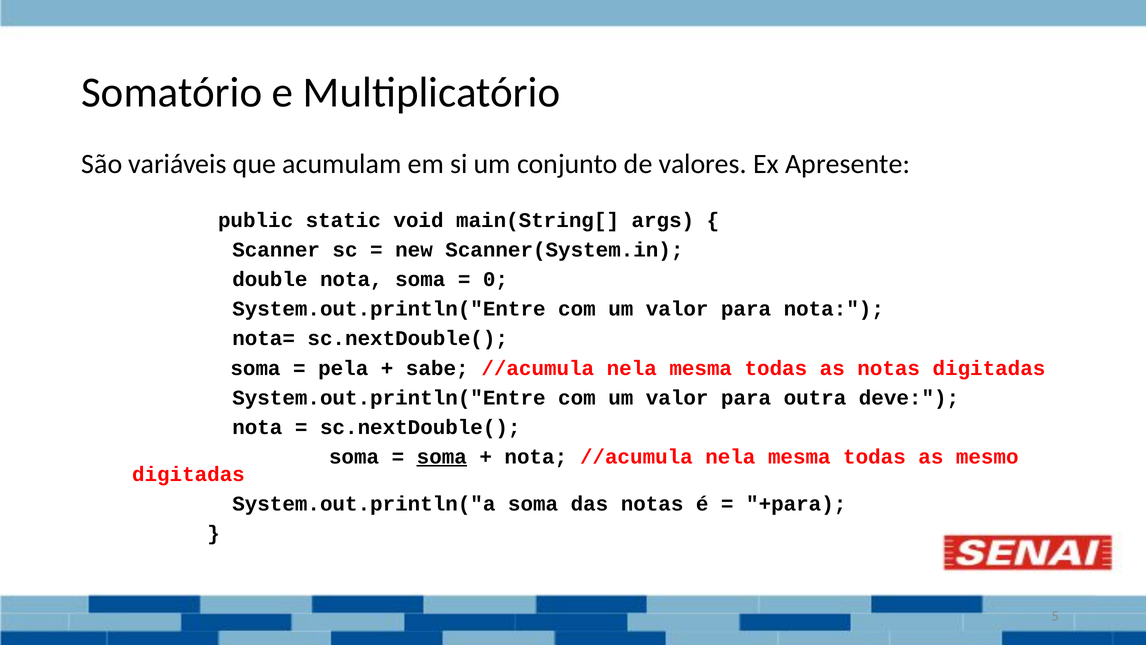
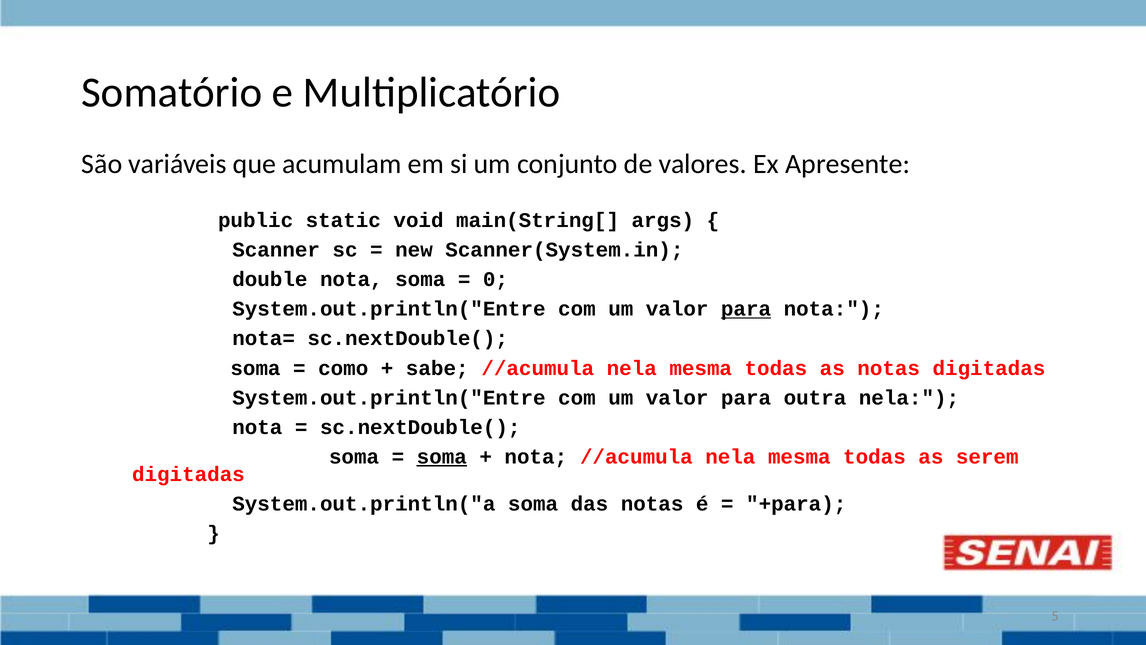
para at (746, 309) underline: none -> present
pela: pela -> como
outra deve: deve -> nela
mesmo: mesmo -> serem
